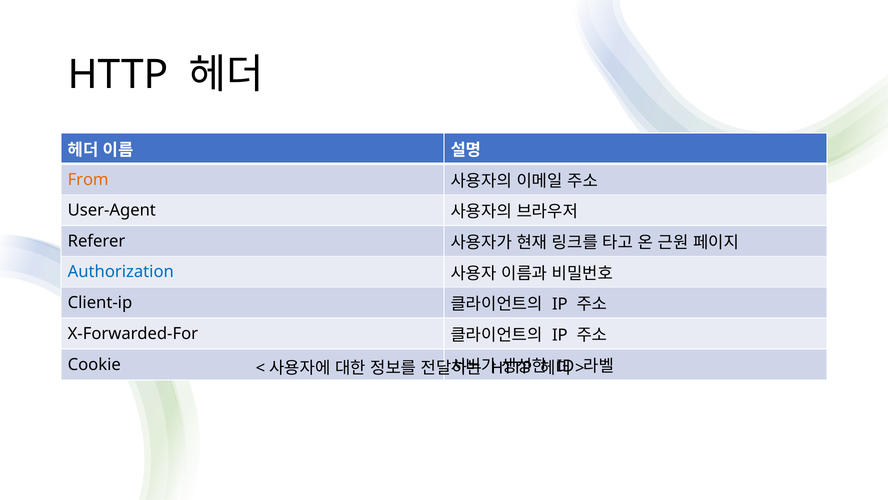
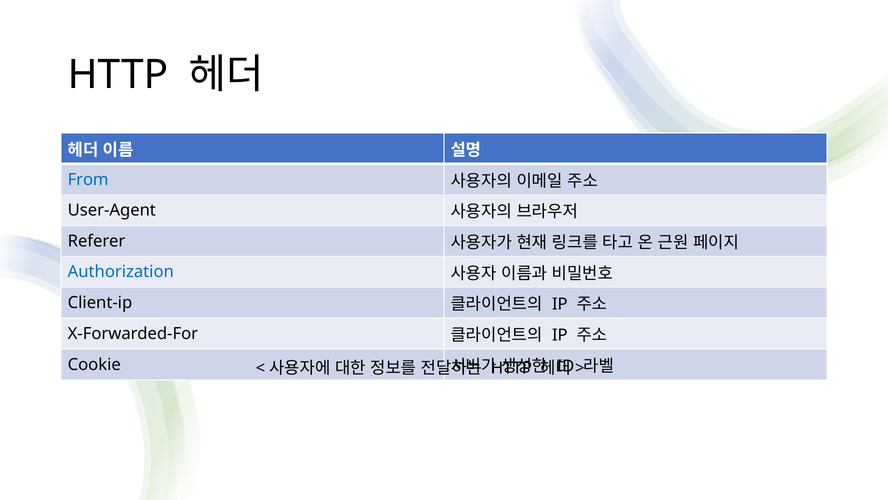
From colour: orange -> blue
